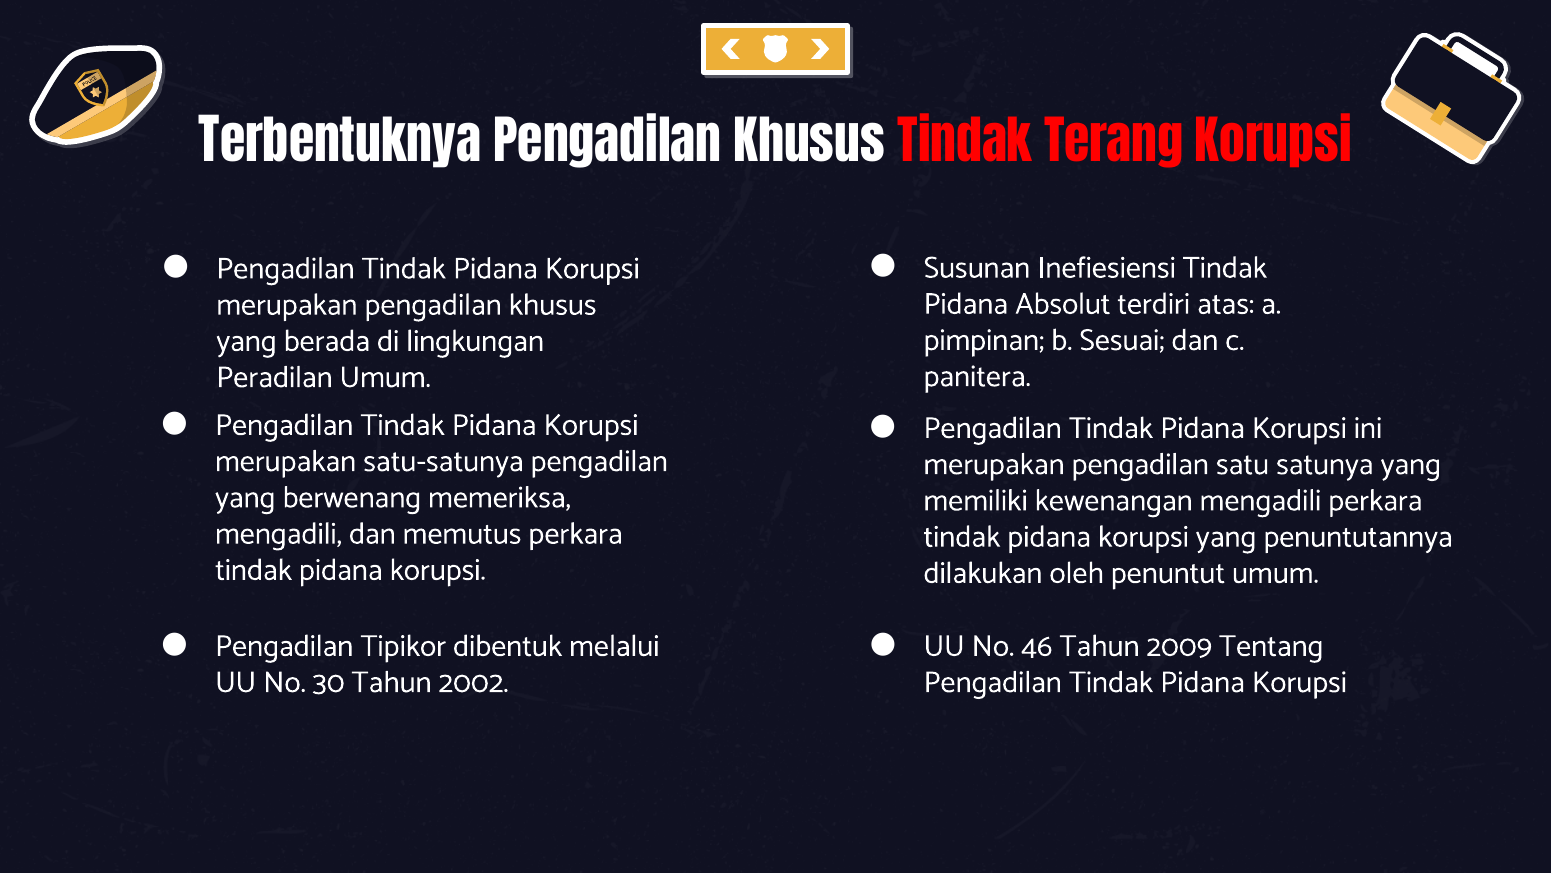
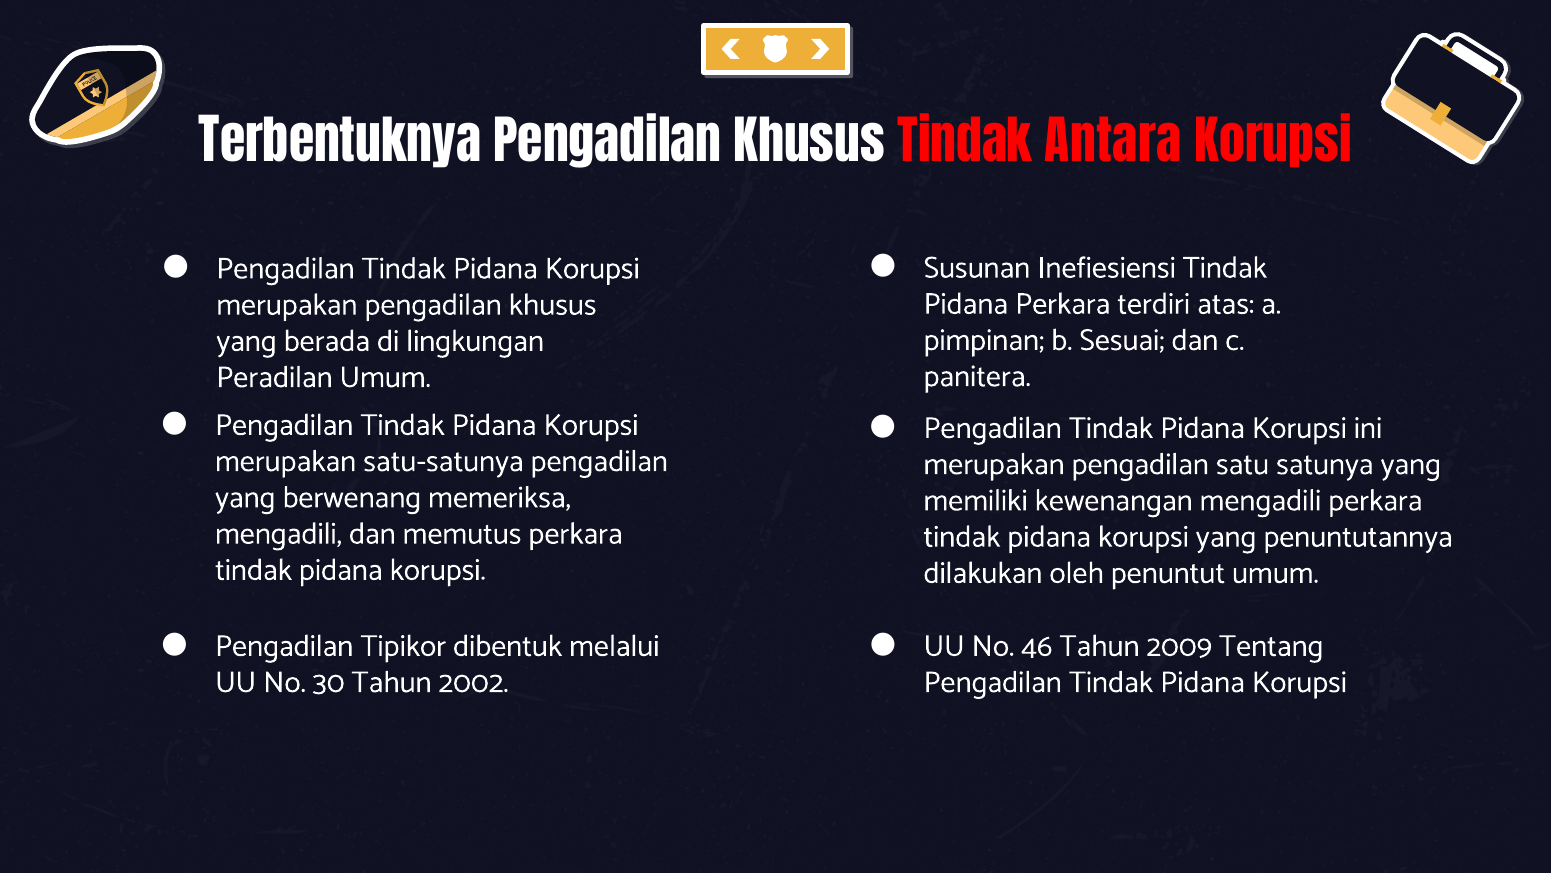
Terang: Terang -> Antara
Pidana Absolut: Absolut -> Perkara
